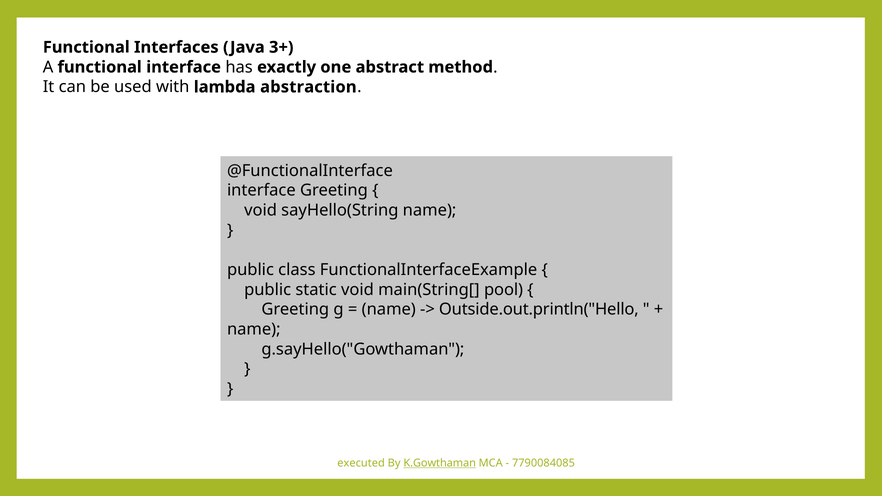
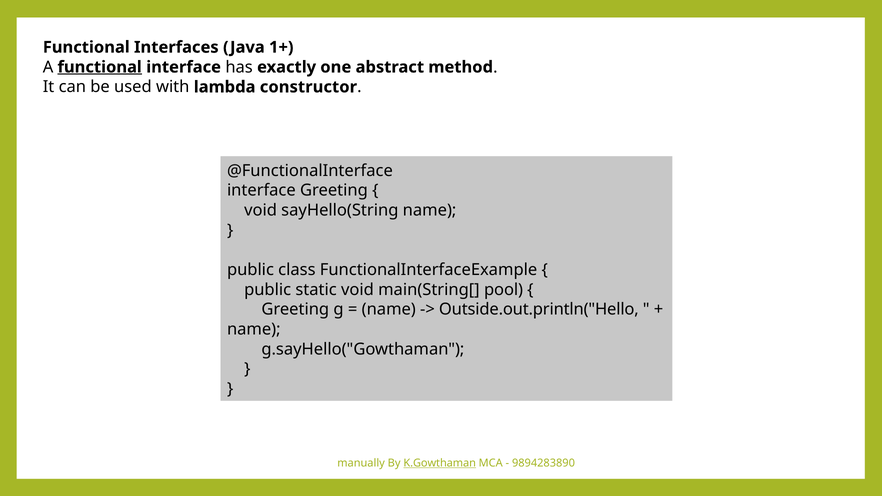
3+: 3+ -> 1+
functional at (100, 67) underline: none -> present
abstraction: abstraction -> constructor
executed: executed -> manually
7790084085: 7790084085 -> 9894283890
